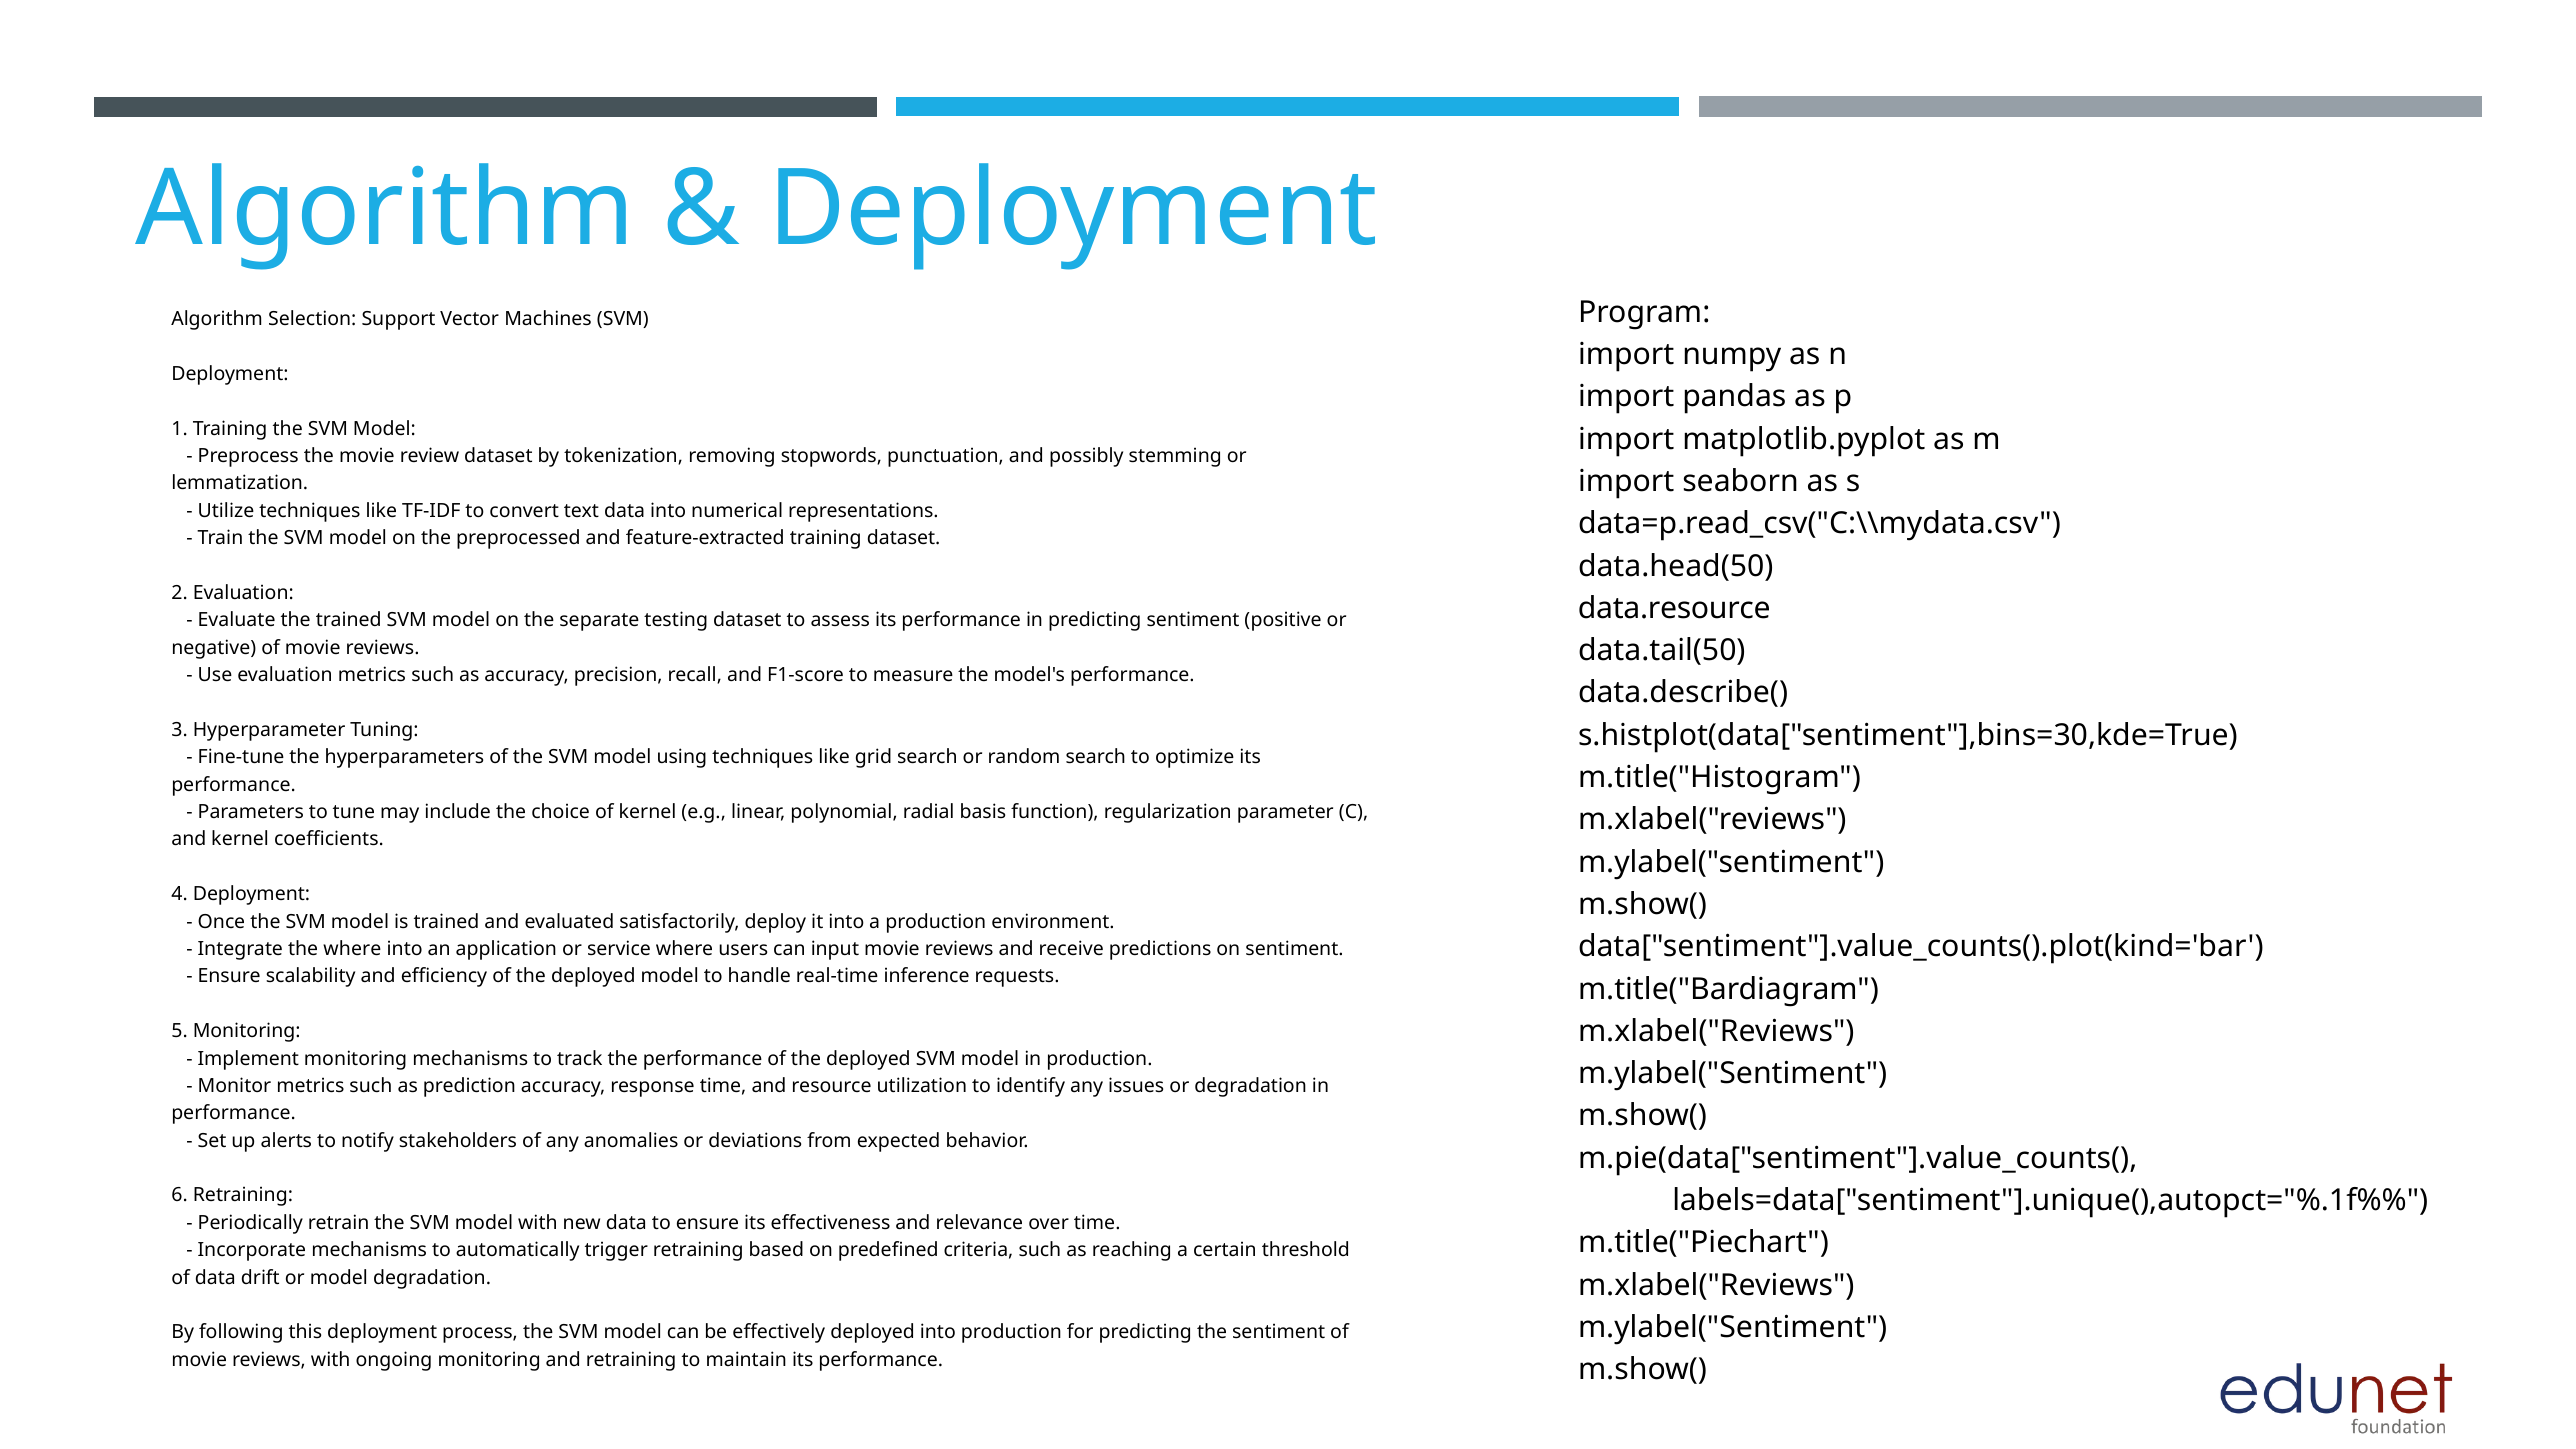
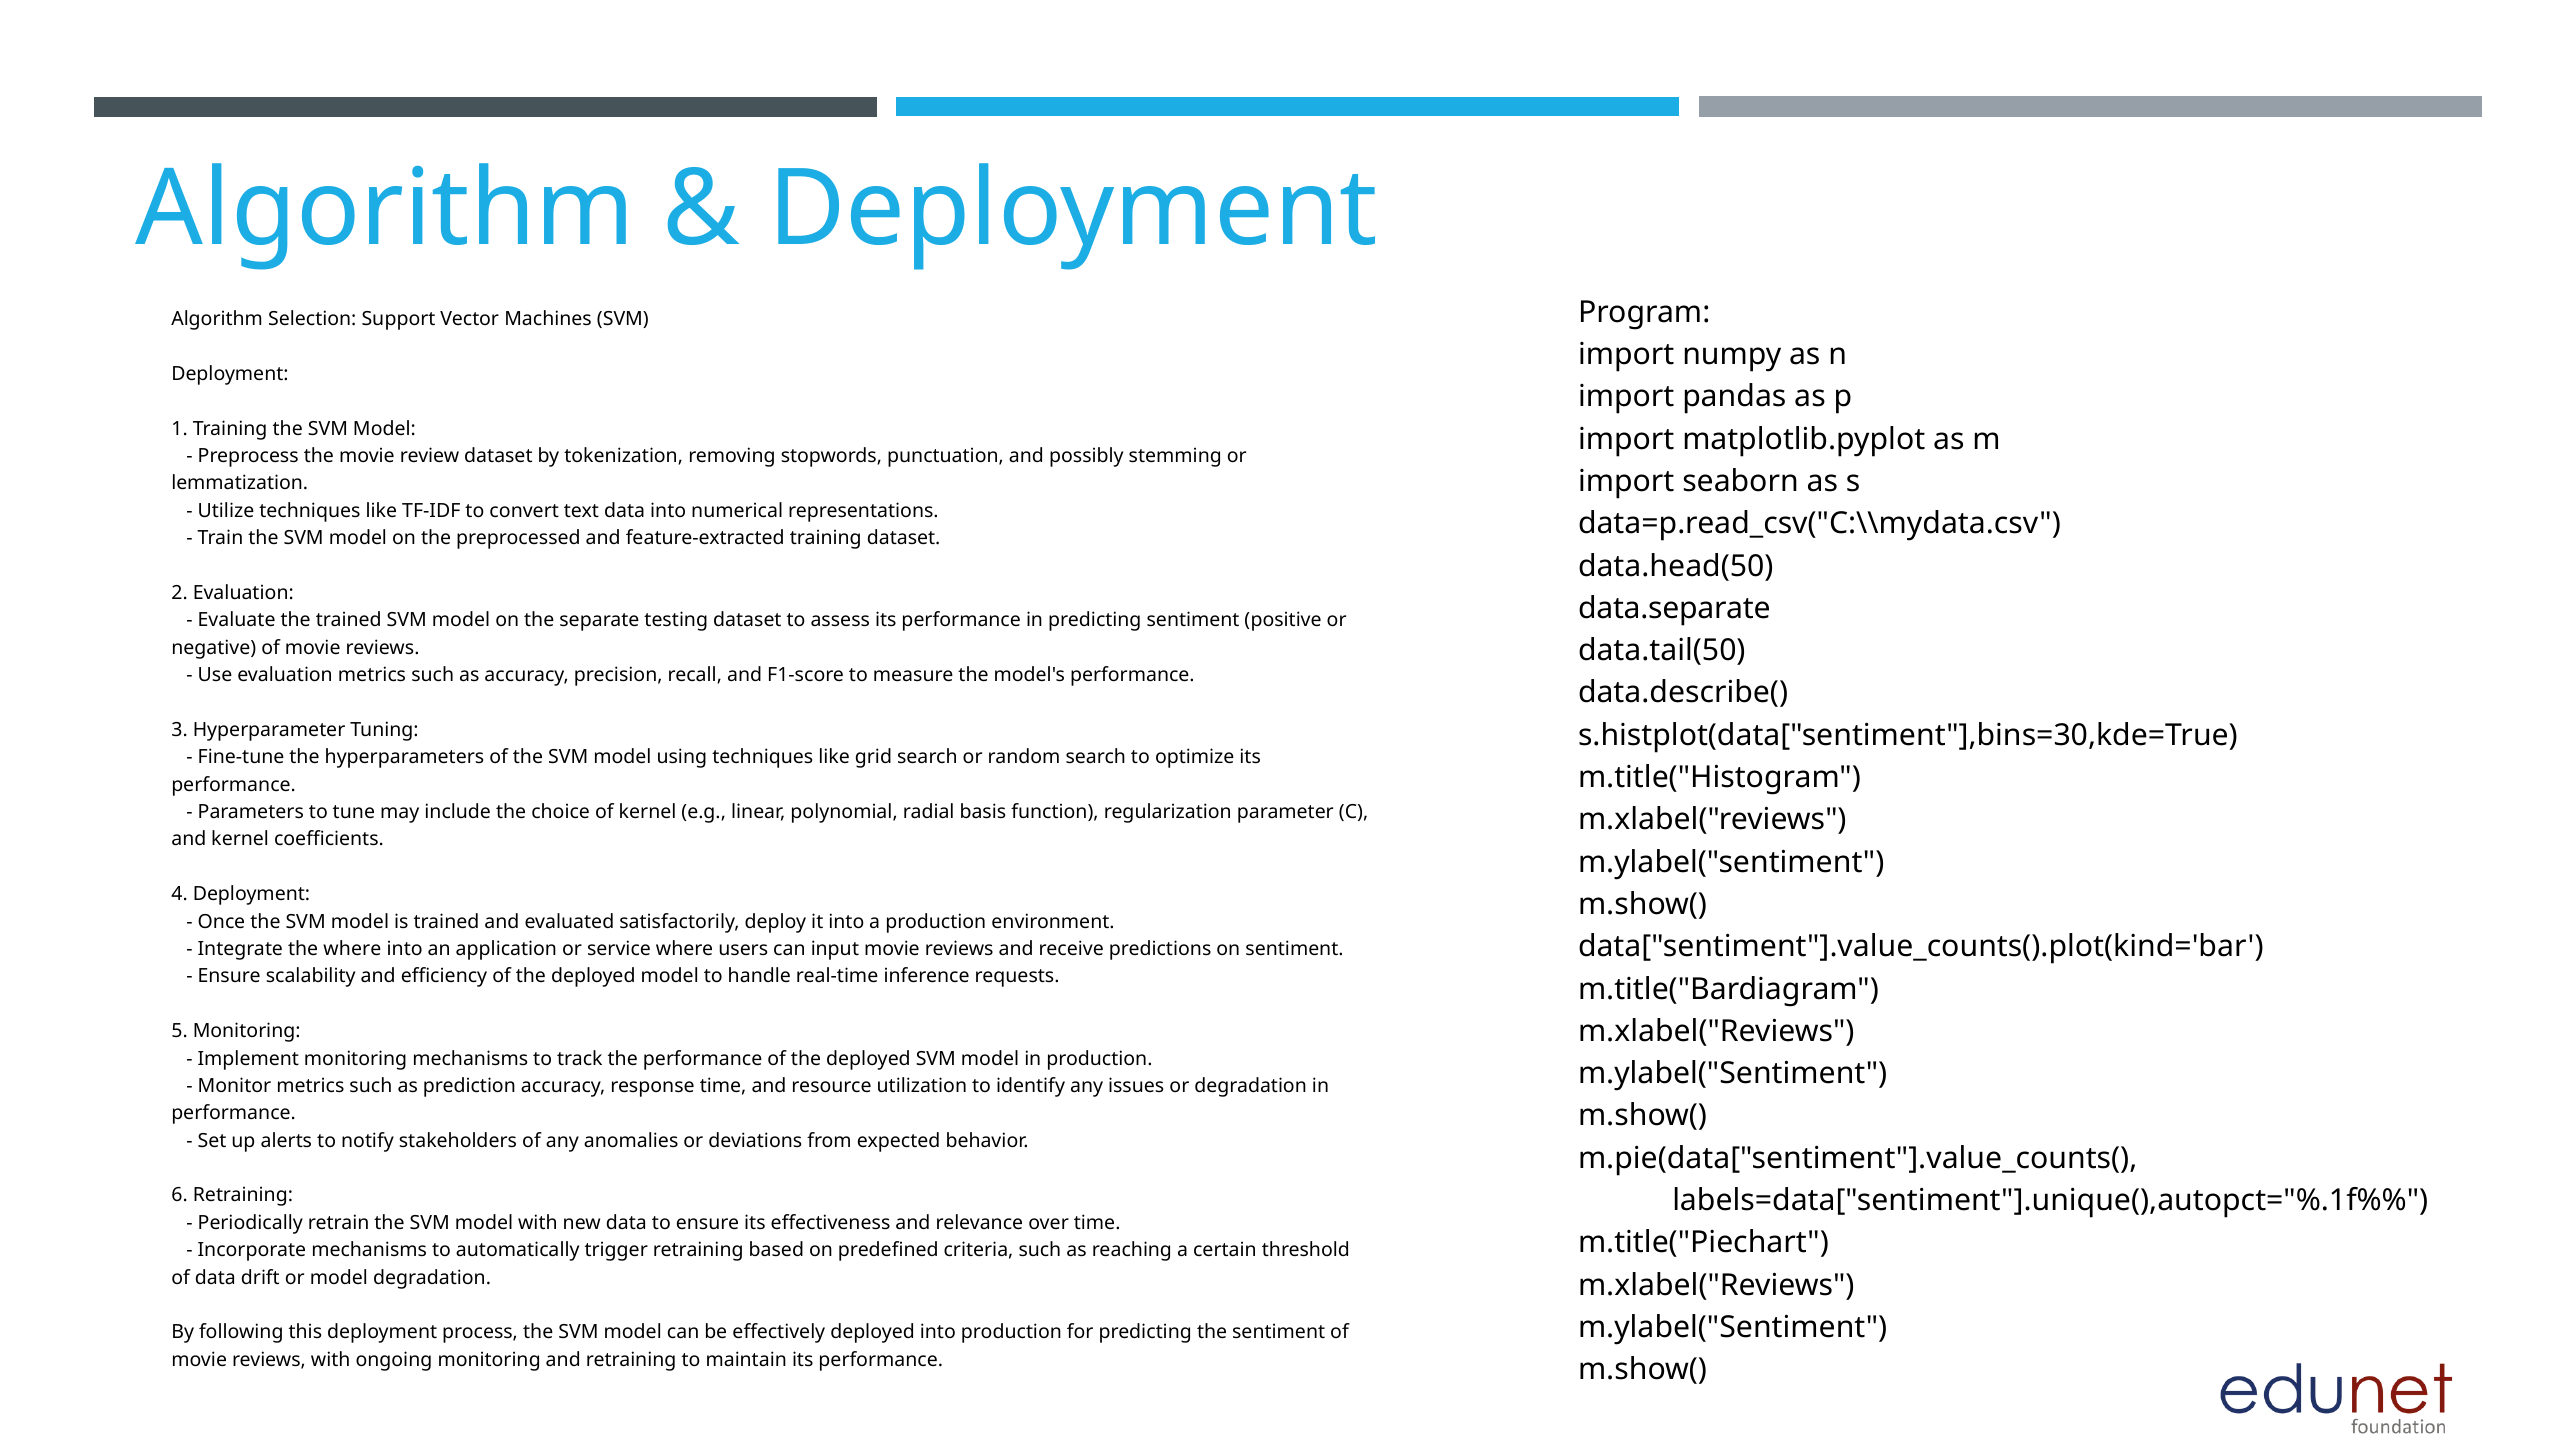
data.resource: data.resource -> data.separate
